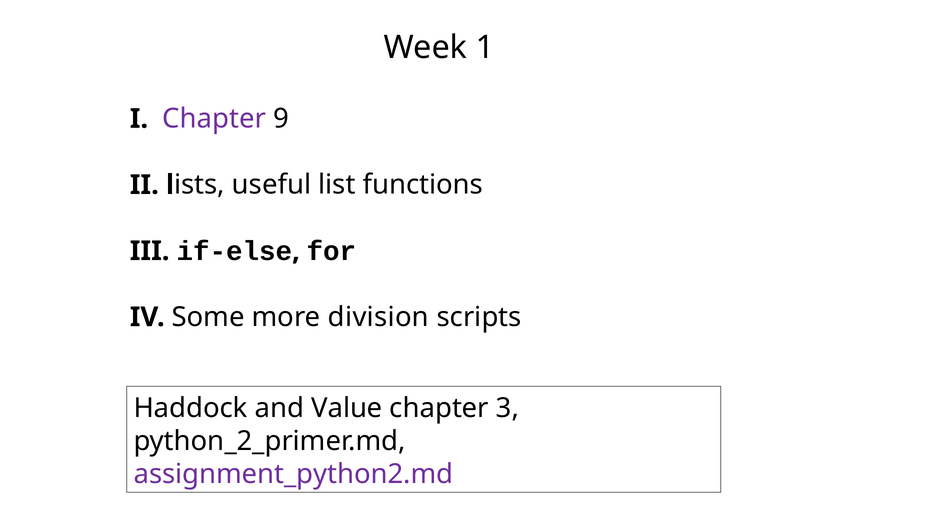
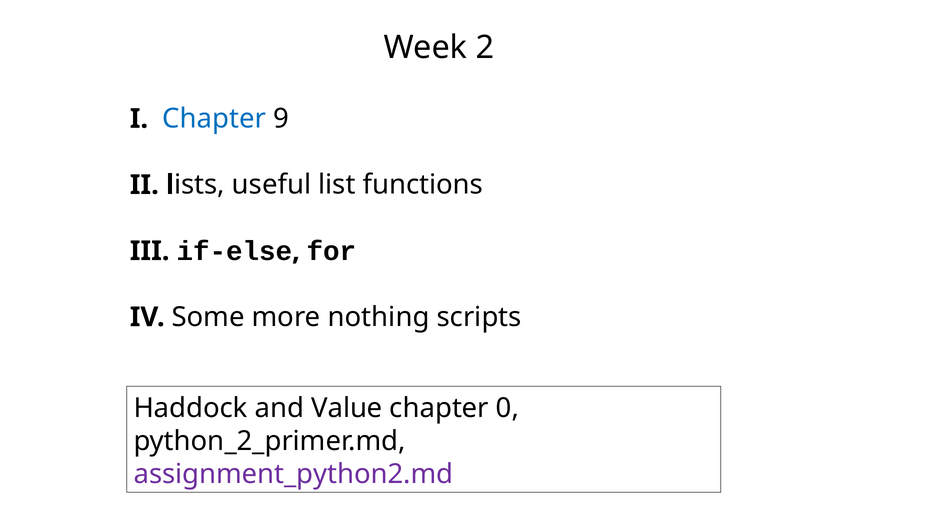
1: 1 -> 2
Chapter at (214, 119) colour: purple -> blue
division: division -> nothing
3: 3 -> 0
